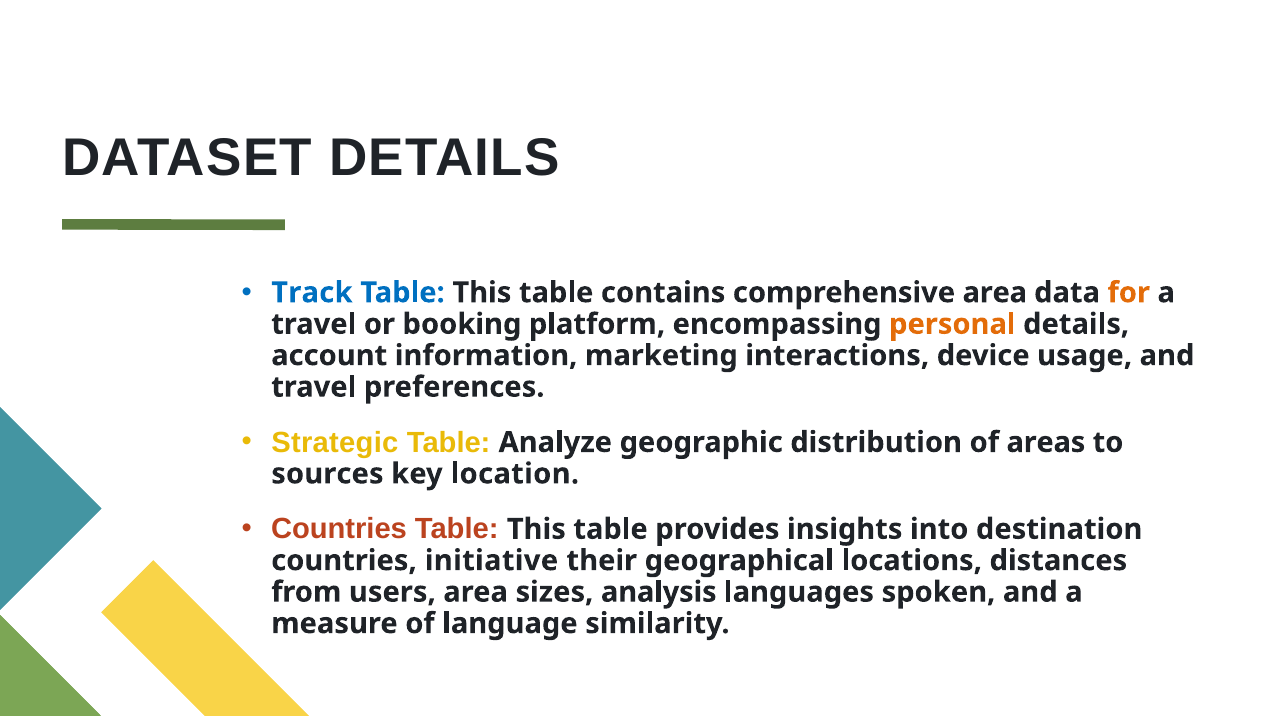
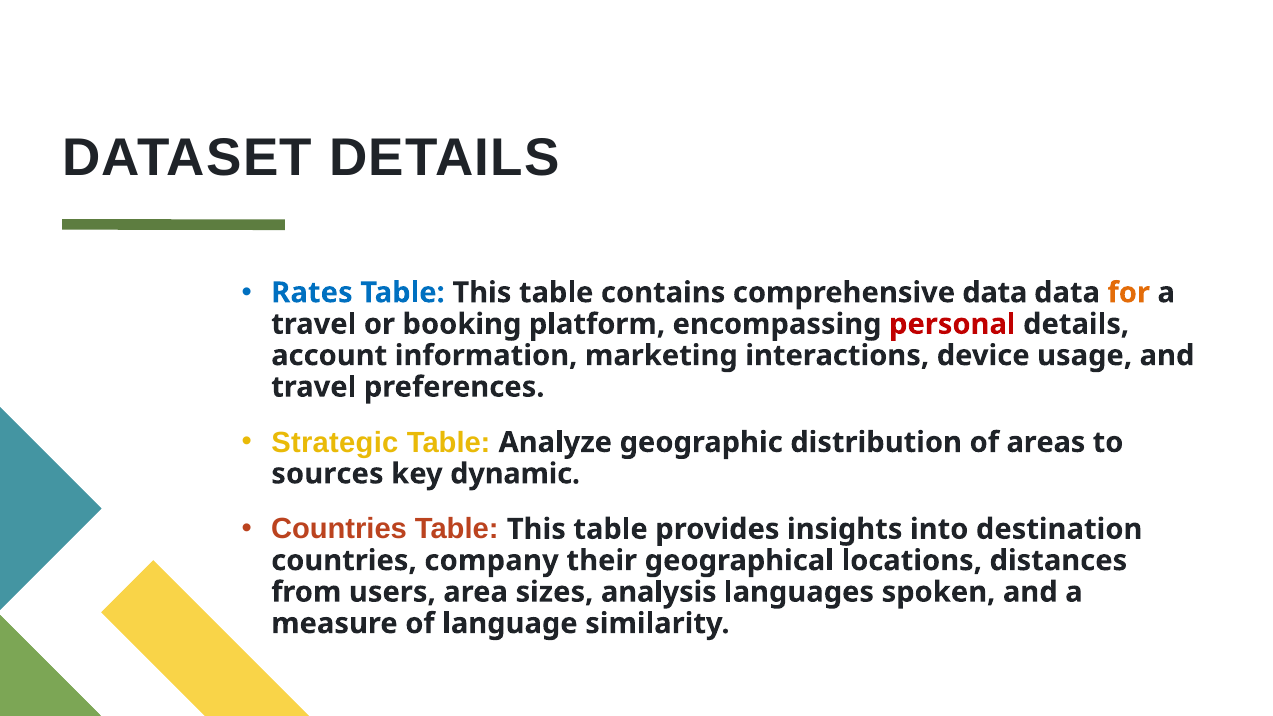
Track: Track -> Rates
comprehensive area: area -> data
personal colour: orange -> red
location: location -> dynamic
initiative: initiative -> company
